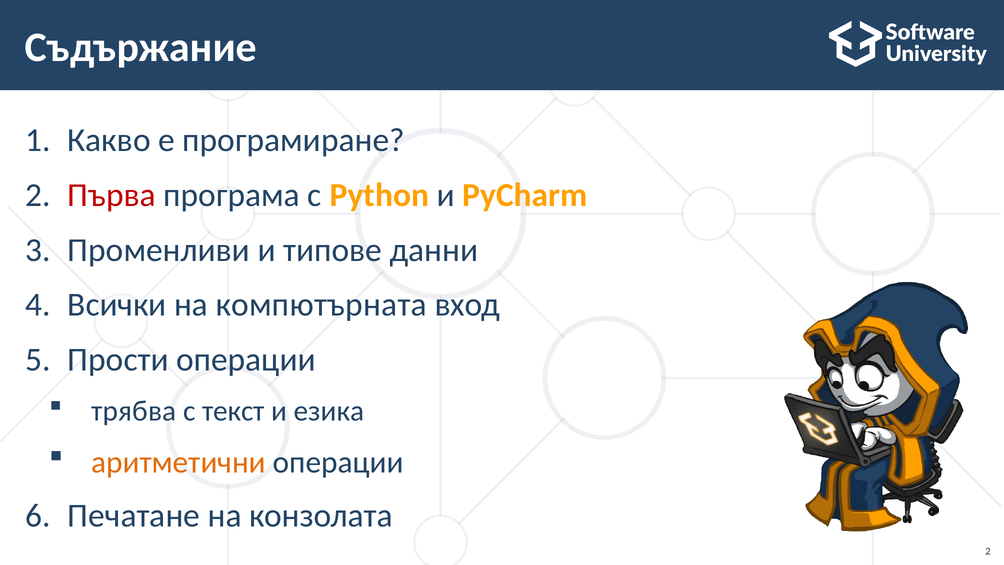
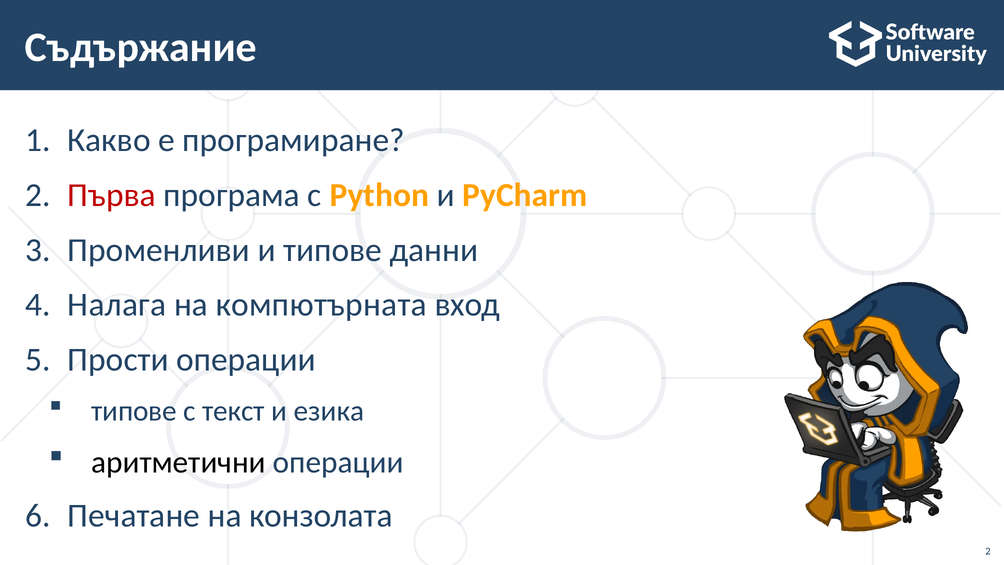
Всички: Всички -> Налага
трябва at (134, 411): трябва -> типове
аритметични colour: orange -> black
